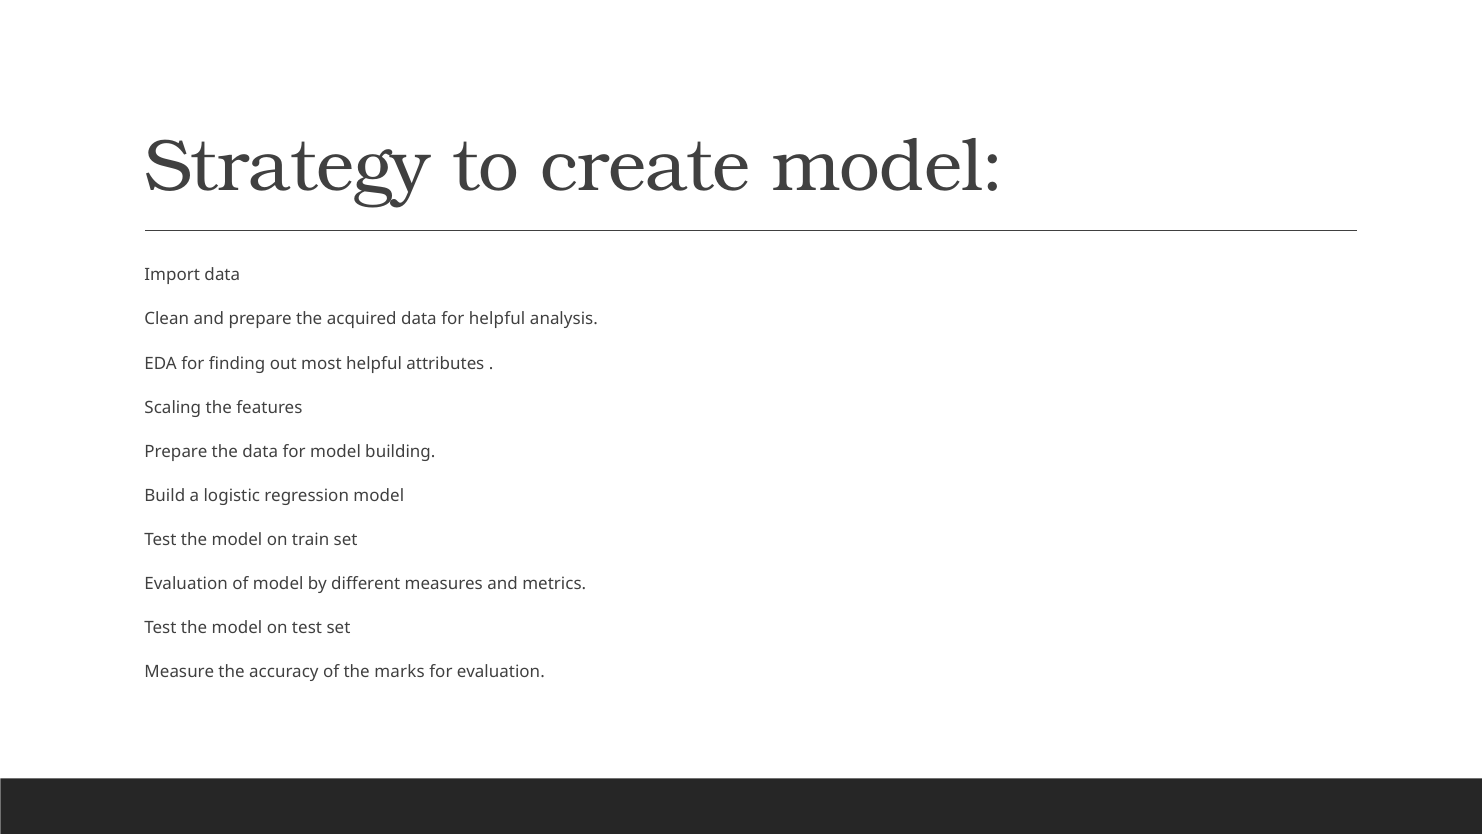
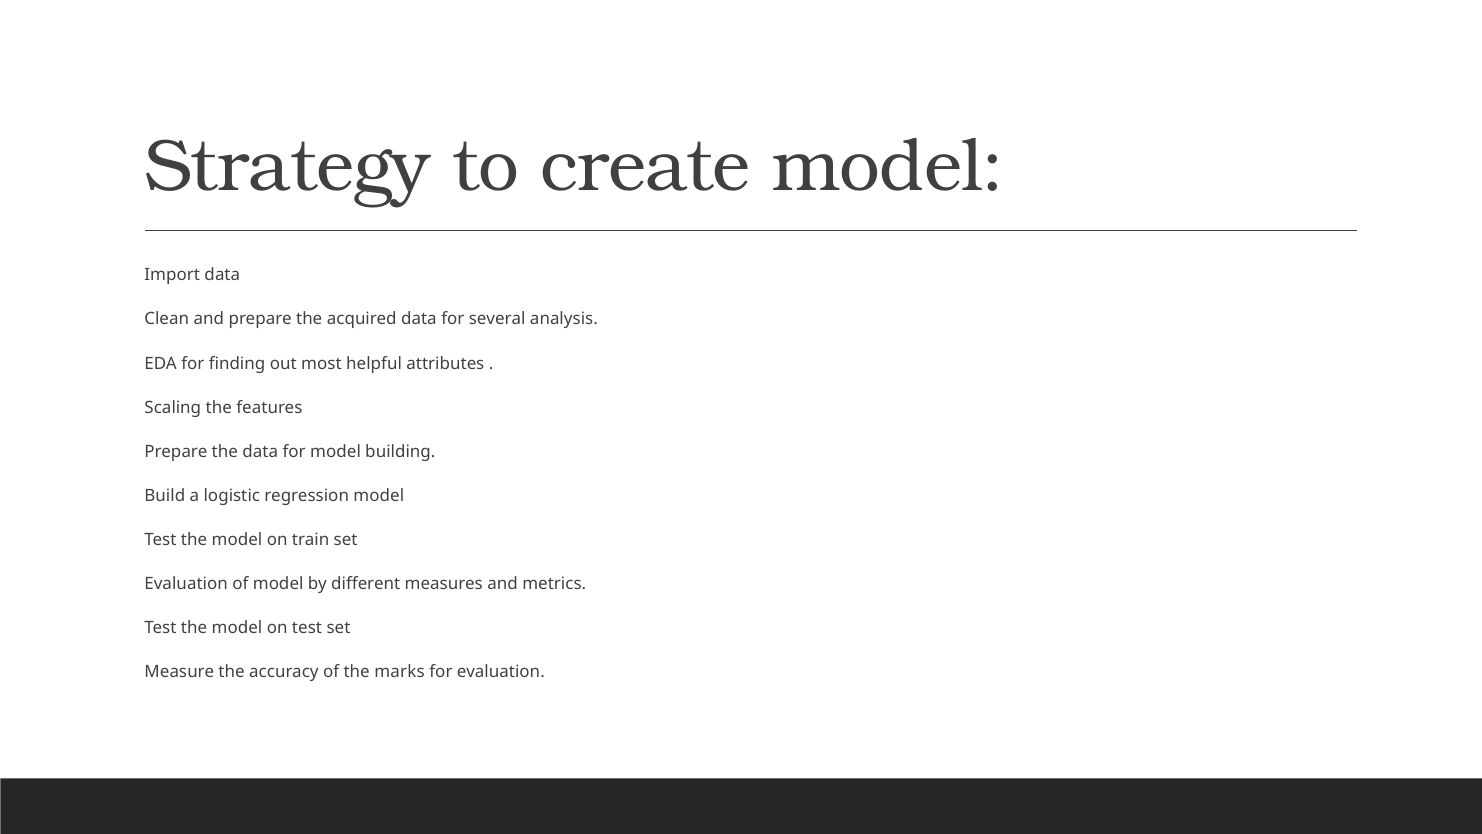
for helpful: helpful -> several
